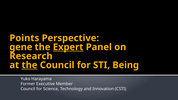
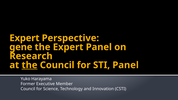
Points at (24, 38): Points -> Expert
Expert at (68, 47) underline: present -> none
STI Being: Being -> Panel
